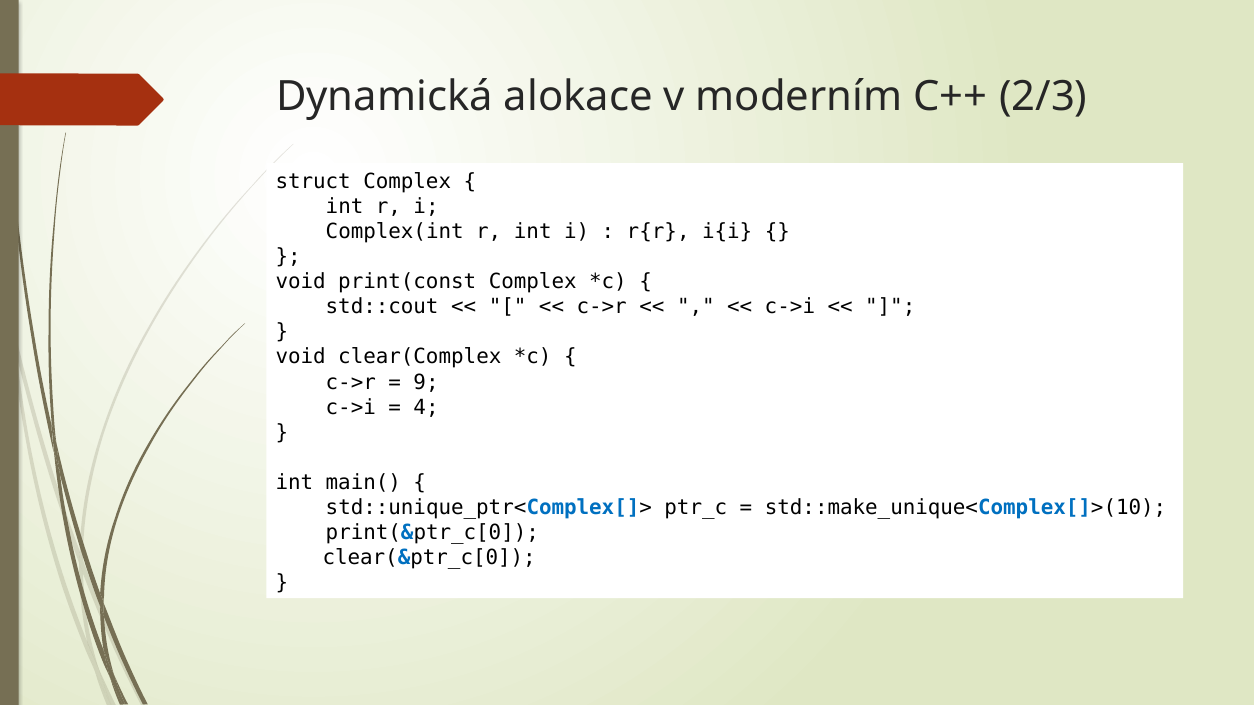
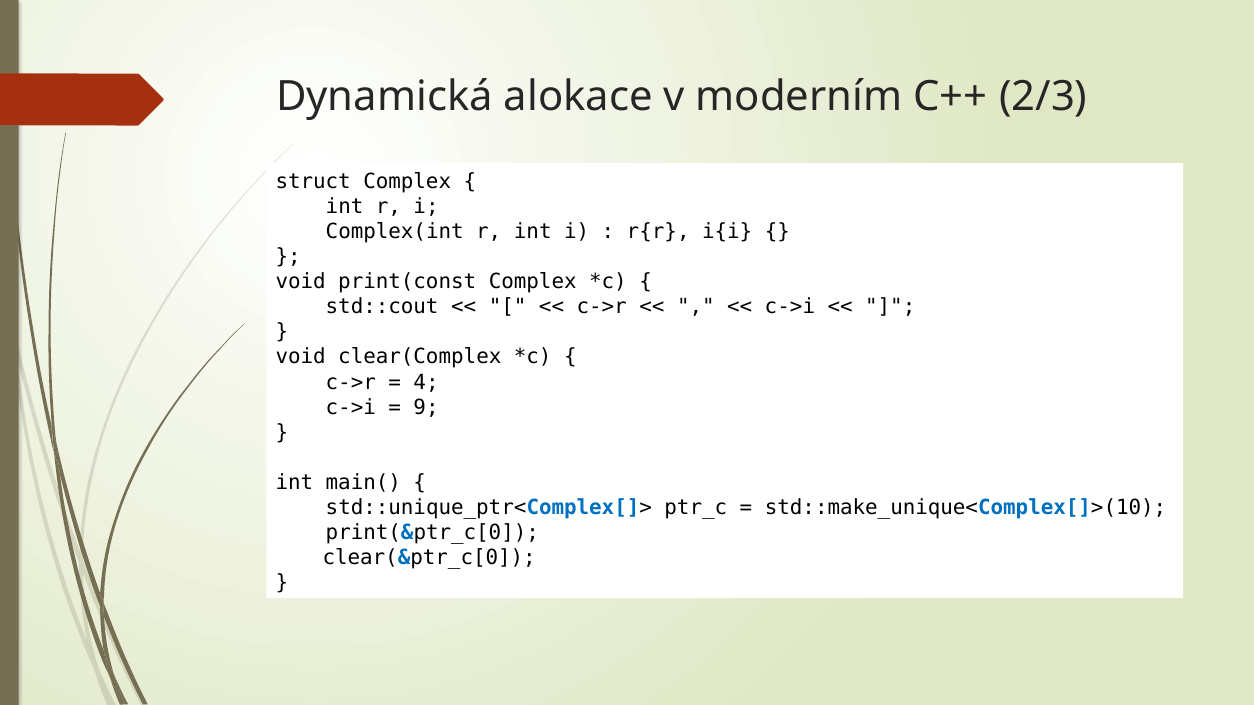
9: 9 -> 4
4: 4 -> 9
